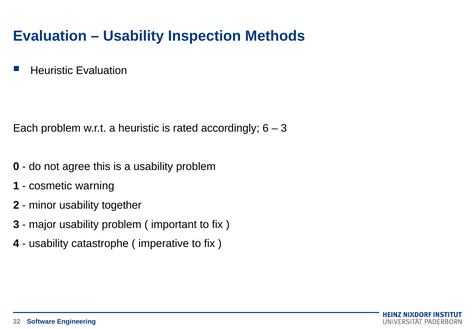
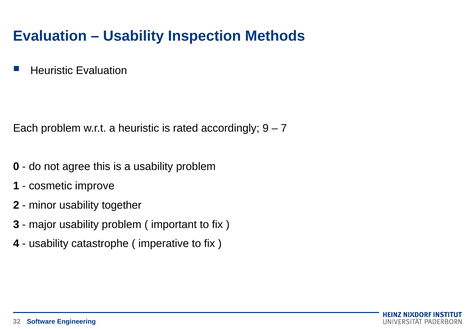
6: 6 -> 9
3 at (284, 128): 3 -> 7
warning: warning -> improve
